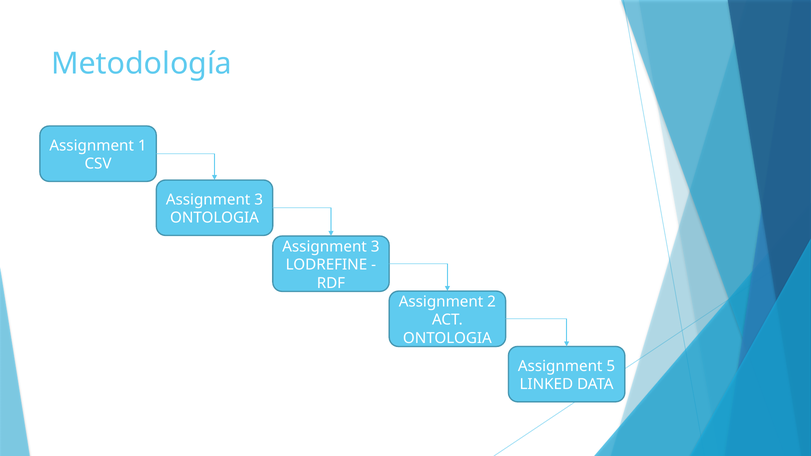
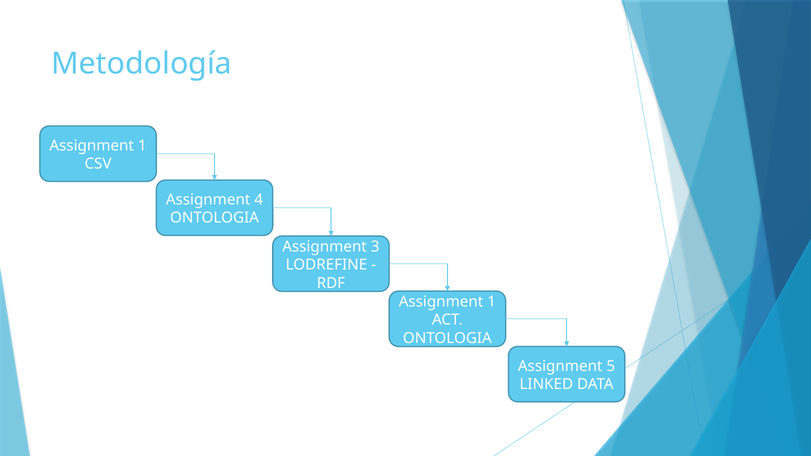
3 at (259, 200): 3 -> 4
2 at (492, 302): 2 -> 1
